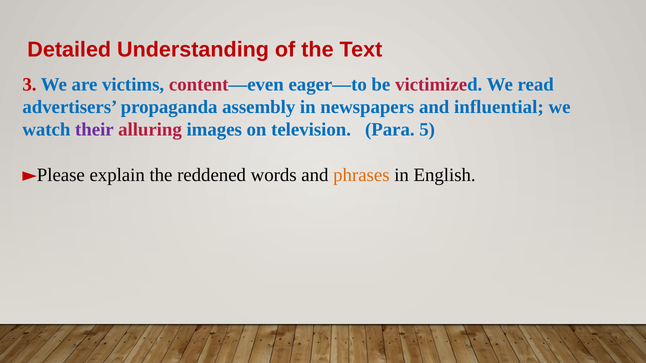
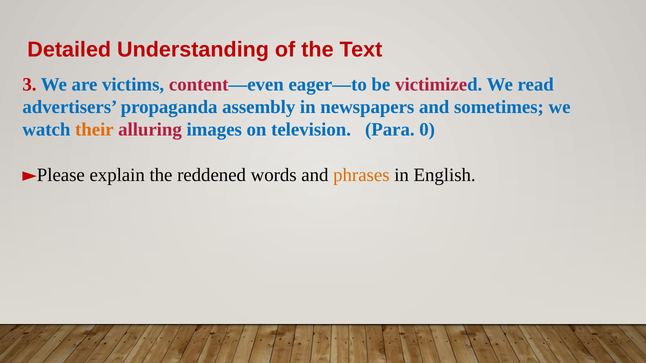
influential: influential -> sometimes
their colour: purple -> orange
5: 5 -> 0
